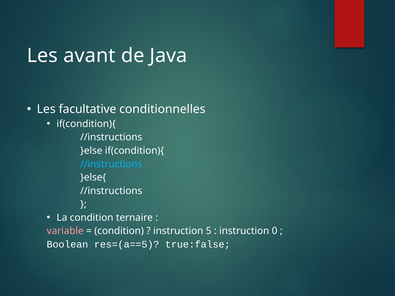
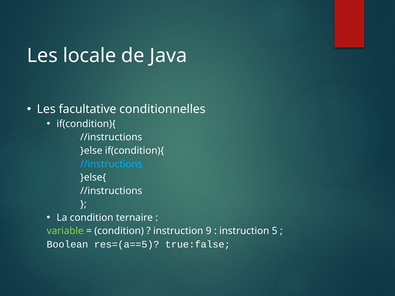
avant: avant -> locale
variable colour: pink -> light green
5: 5 -> 9
0: 0 -> 5
